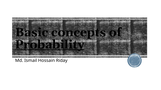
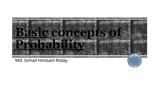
Basic underline: none -> present
